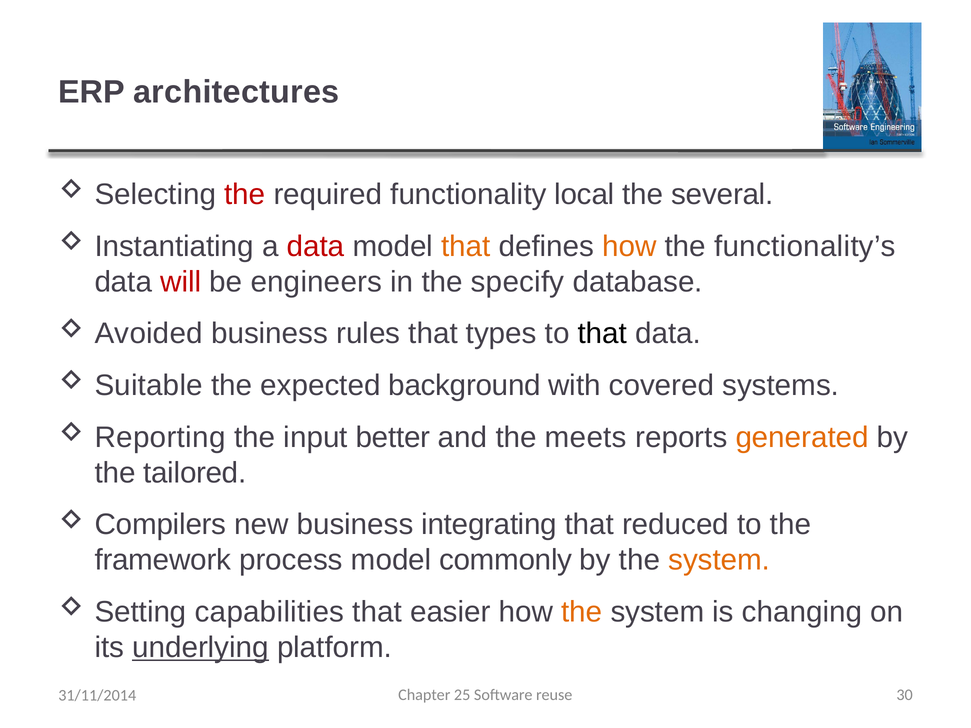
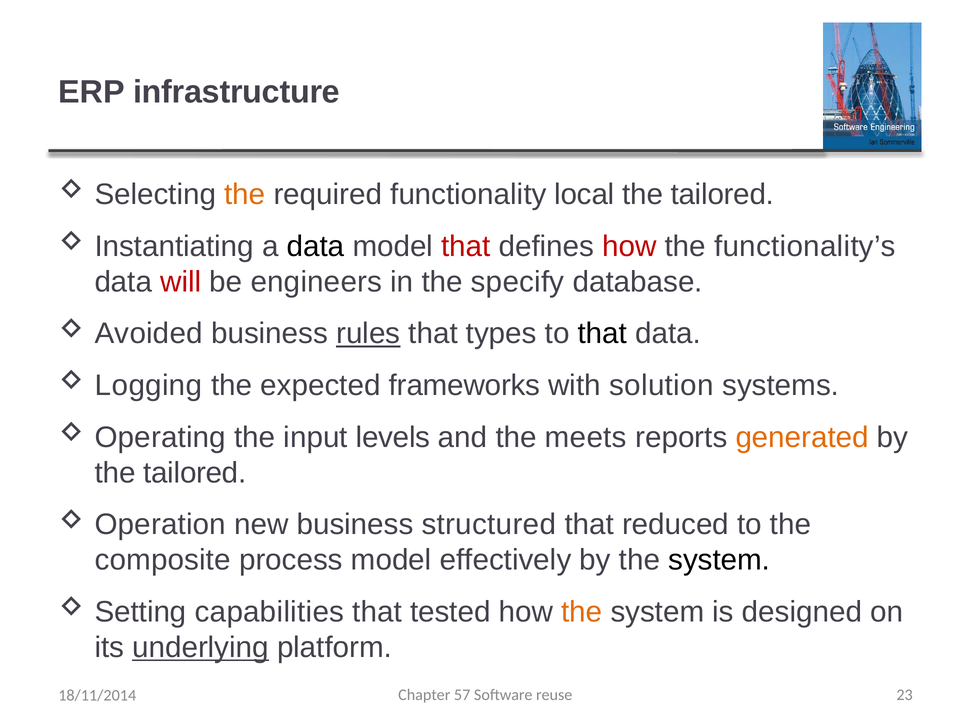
architectures: architectures -> infrastructure
the at (245, 195) colour: red -> orange
several at (722, 195): several -> tailored
data at (316, 246) colour: red -> black
that at (466, 246) colour: orange -> red
how at (629, 246) colour: orange -> red
rules underline: none -> present
Suitable: Suitable -> Logging
background: background -> frameworks
covered: covered -> solution
Reporting: Reporting -> Operating
better: better -> levels
Compilers: Compilers -> Operation
integrating: integrating -> structured
framework: framework -> composite
commonly: commonly -> effectively
system at (719, 560) colour: orange -> black
easier: easier -> tested
changing: changing -> designed
25: 25 -> 57
30: 30 -> 23
31/11/2014: 31/11/2014 -> 18/11/2014
